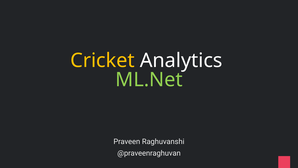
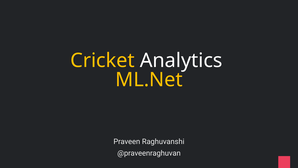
ML.Net colour: light green -> yellow
